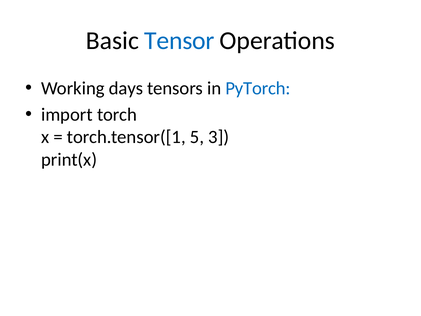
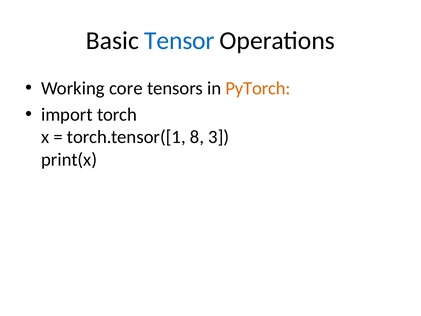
days: days -> core
PyTorch colour: blue -> orange
5: 5 -> 8
